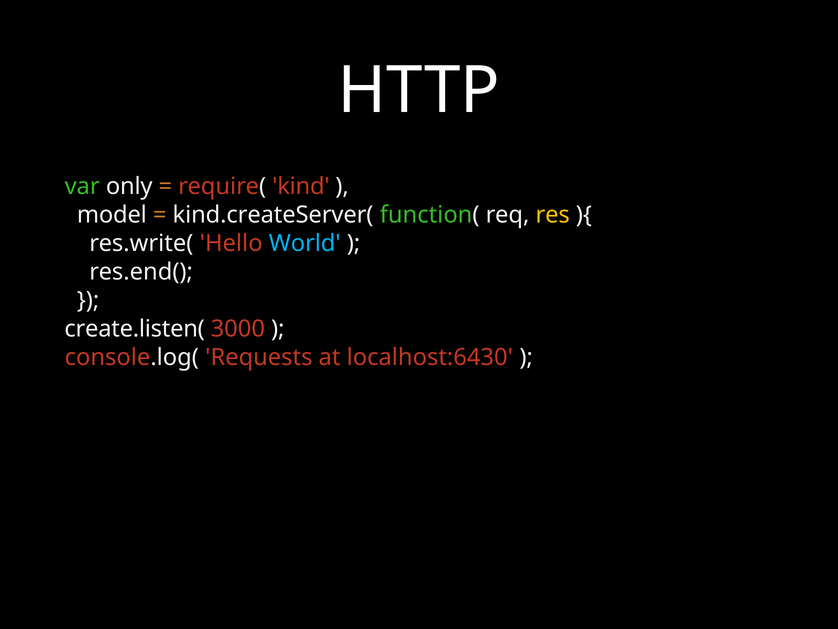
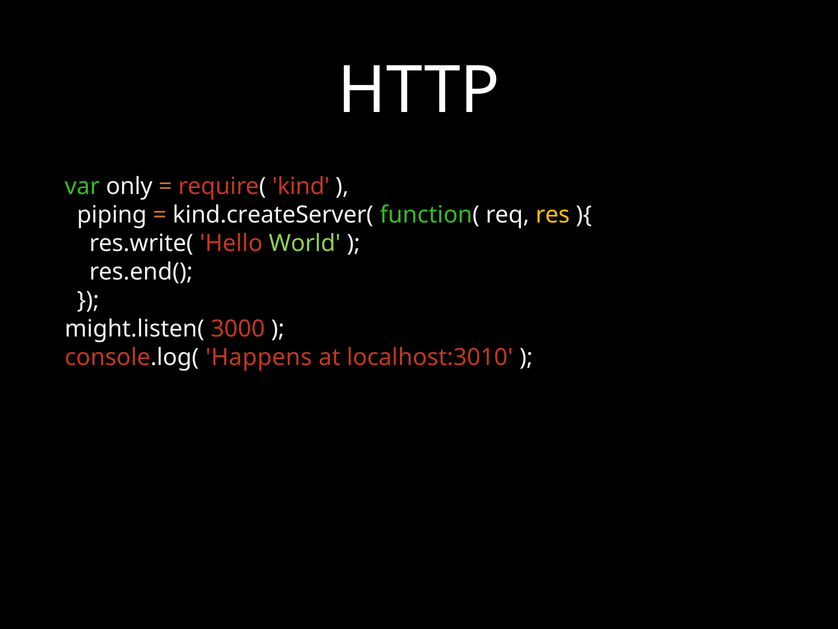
model: model -> piping
World colour: light blue -> light green
create.listen(: create.listen( -> might.listen(
Requests: Requests -> Happens
localhost:6430: localhost:6430 -> localhost:3010
